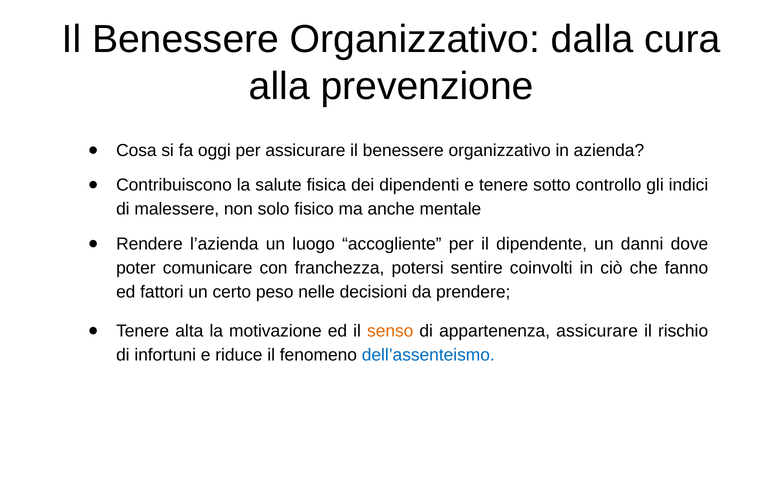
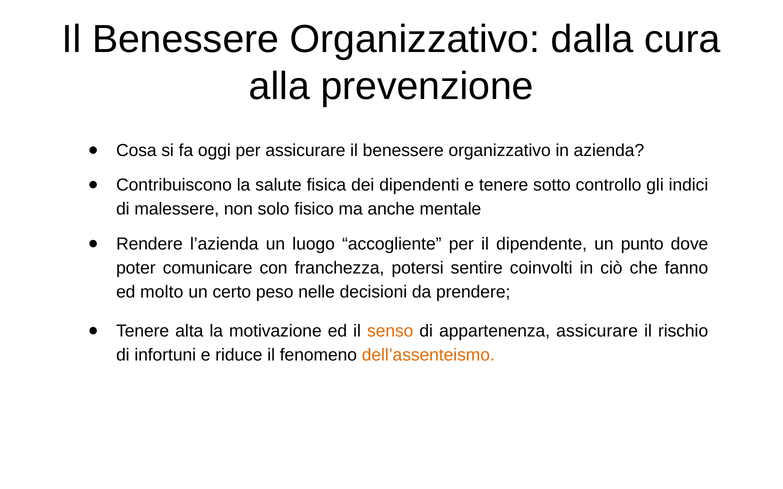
danni: danni -> punto
fattori: fattori -> molto
dell’assenteismo colour: blue -> orange
